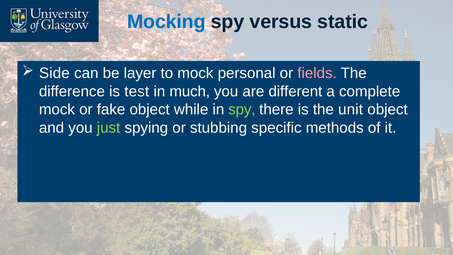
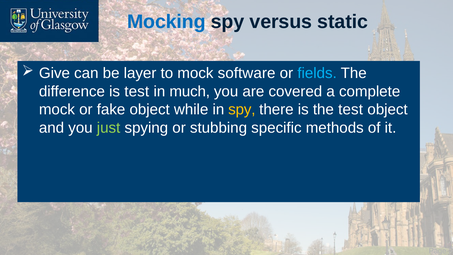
Side: Side -> Give
personal: personal -> software
fields colour: pink -> light blue
different: different -> covered
spy at (242, 110) colour: light green -> yellow
the unit: unit -> test
